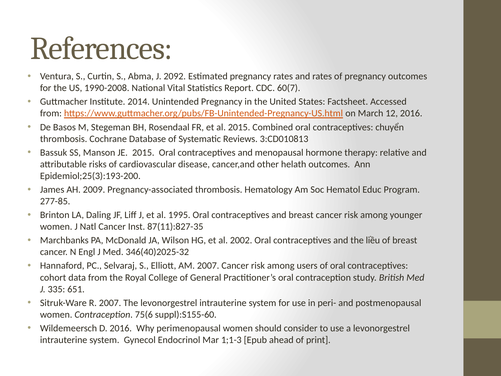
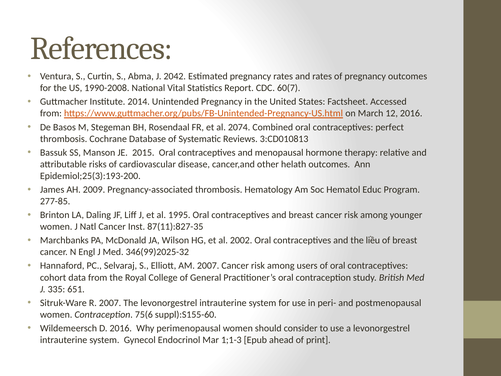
2092: 2092 -> 2042
al 2015: 2015 -> 2074
chuyển: chuyển -> perfect
346(40)2025-32: 346(40)2025-32 -> 346(99)2025-32
